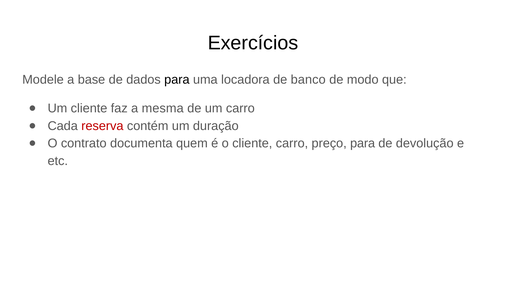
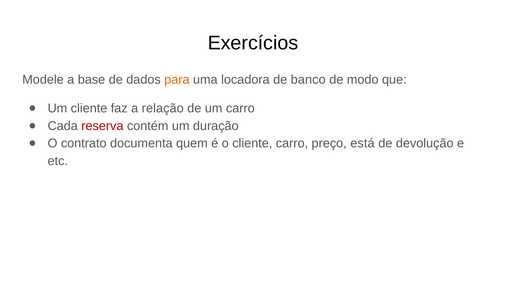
para at (177, 80) colour: black -> orange
mesma: mesma -> relação
preço para: para -> está
